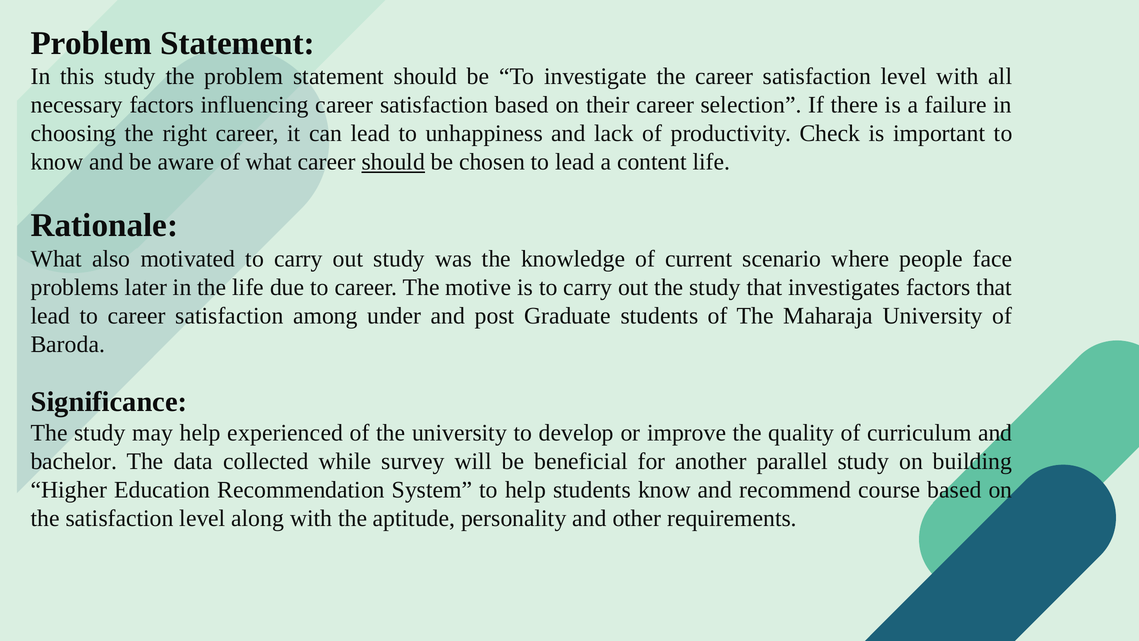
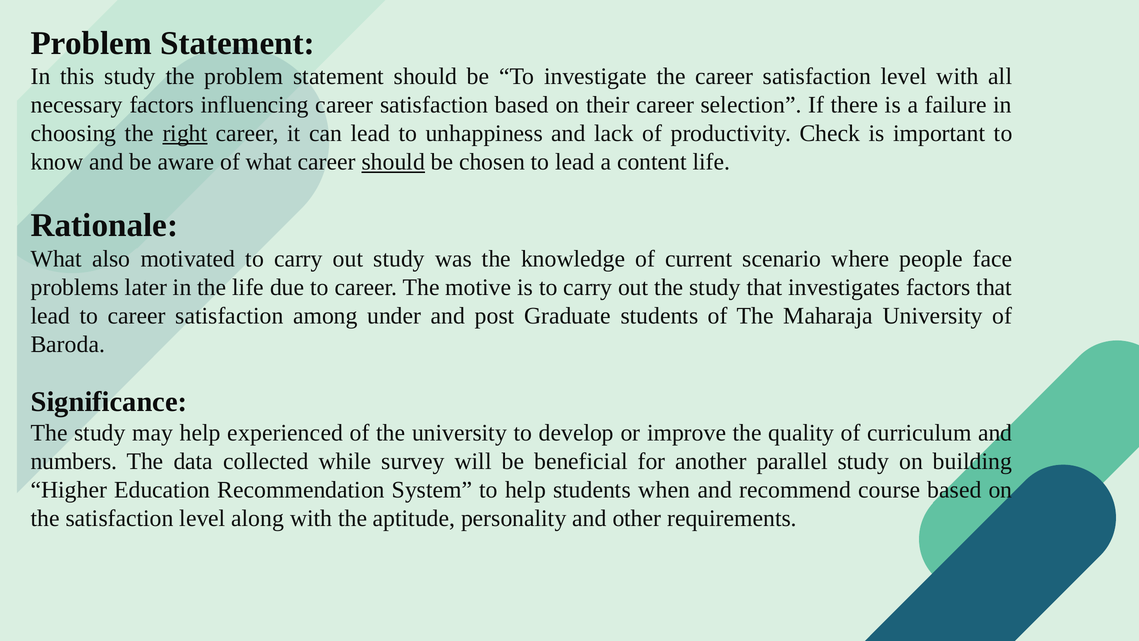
right underline: none -> present
bachelor: bachelor -> numbers
students know: know -> when
